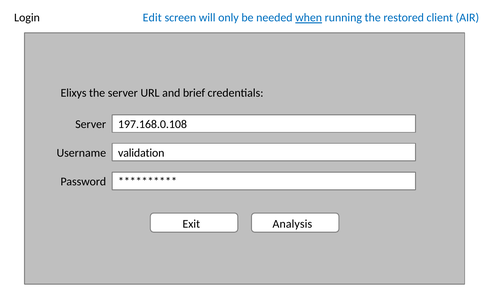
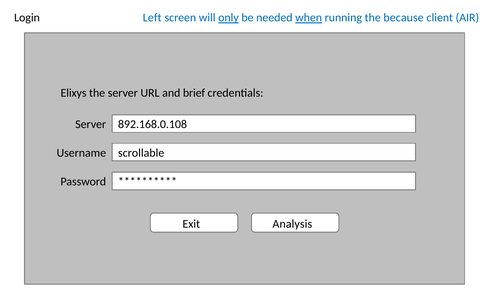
Edit: Edit -> Left
only underline: none -> present
restored: restored -> because
197.168.0.108: 197.168.0.108 -> 892.168.0.108
validation: validation -> scrollable
